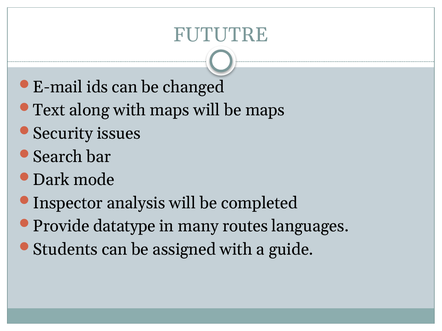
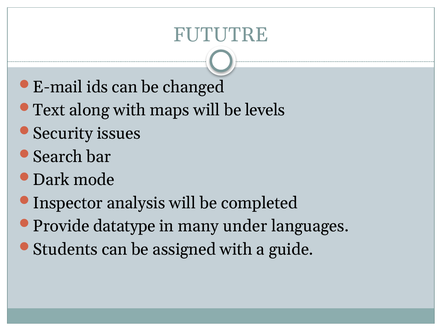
be maps: maps -> levels
routes: routes -> under
